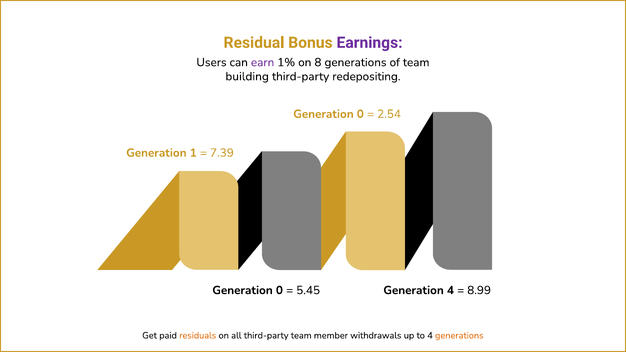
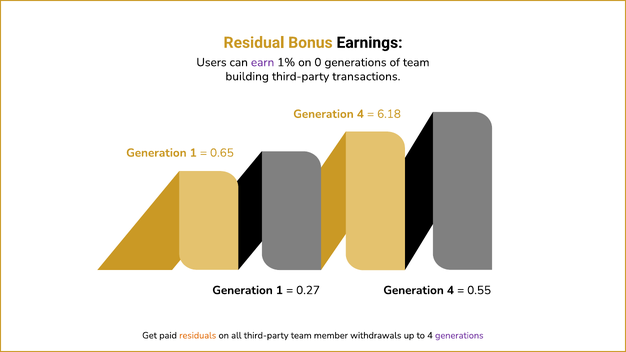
Earnings colour: purple -> black
8: 8 -> 0
redepositing: redepositing -> transactions
0 at (360, 114): 0 -> 4
2.54: 2.54 -> 6.18
7.39: 7.39 -> 0.65
0 at (279, 290): 0 -> 1
5.45: 5.45 -> 0.27
8.99: 8.99 -> 0.55
generations at (459, 336) colour: orange -> purple
